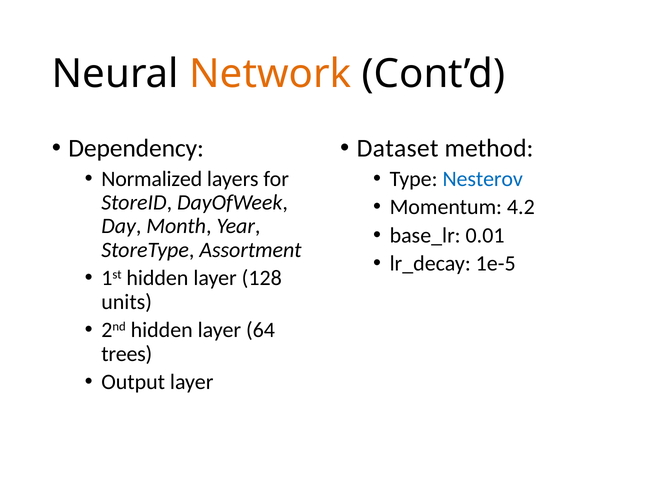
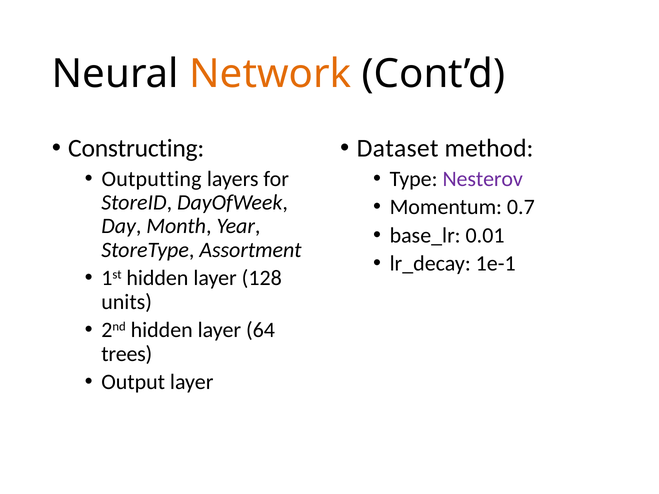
Dependency: Dependency -> Constructing
Normalized: Normalized -> Outputting
Nesterov colour: blue -> purple
4.2: 4.2 -> 0.7
1e-5: 1e-5 -> 1e-1
